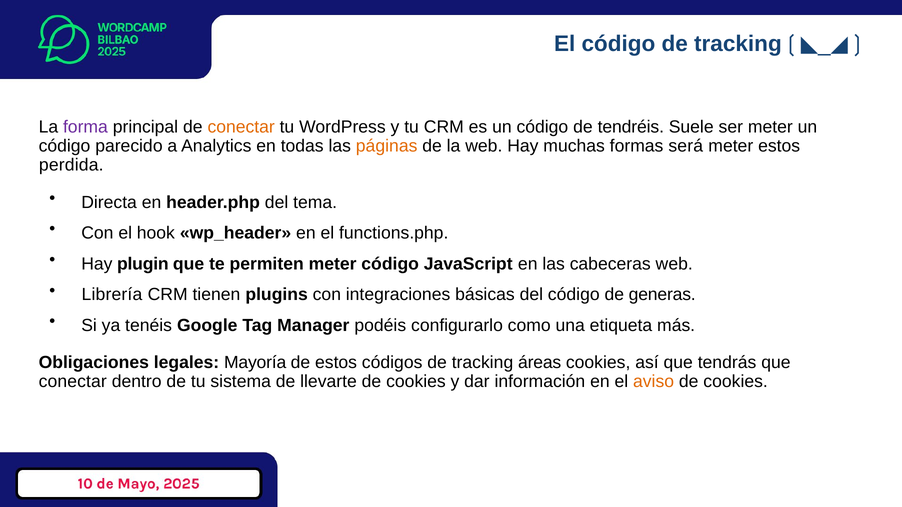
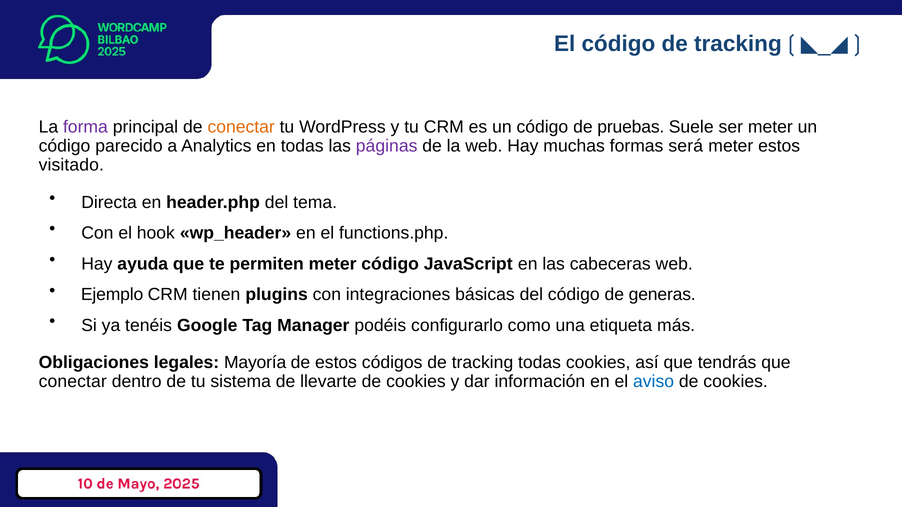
tendréis: tendréis -> pruebas
páginas colour: orange -> purple
perdida: perdida -> visitado
plugin: plugin -> ayuda
Librería: Librería -> Ejemplo
tracking áreas: áreas -> todas
aviso colour: orange -> blue
